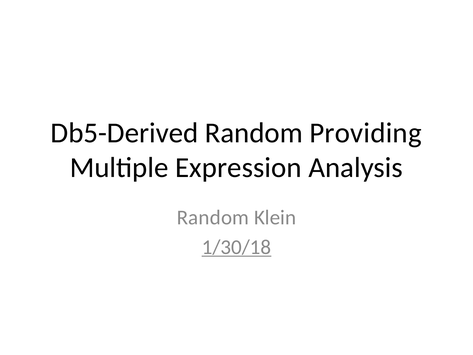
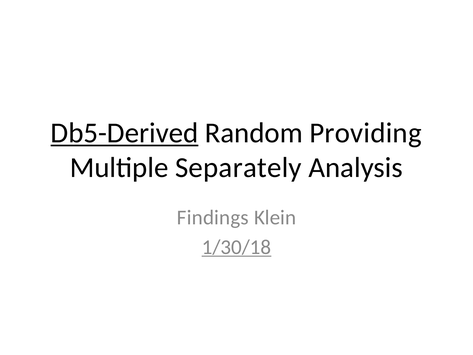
Db5-Derived underline: none -> present
Expression: Expression -> Separately
Random at (213, 217): Random -> Findings
